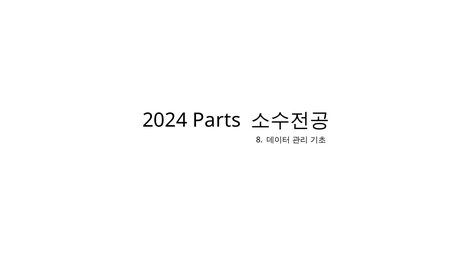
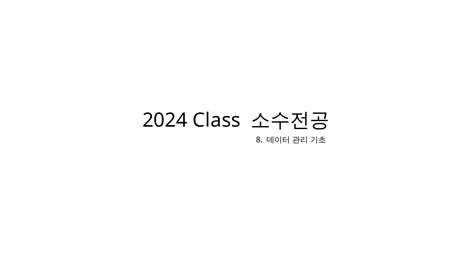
Parts: Parts -> Class
